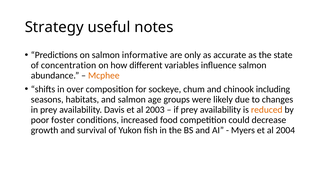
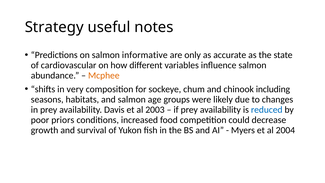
concentration: concentration -> cardiovascular
over: over -> very
reduced colour: orange -> blue
foster: foster -> priors
